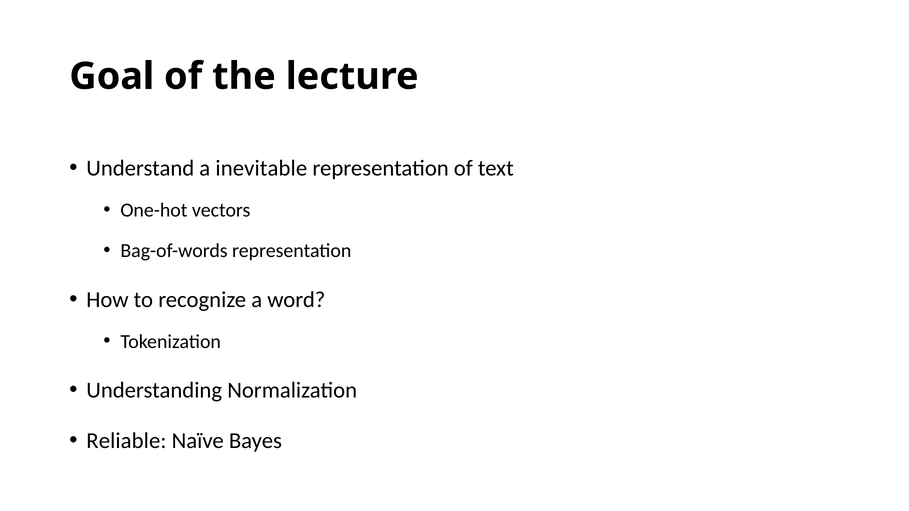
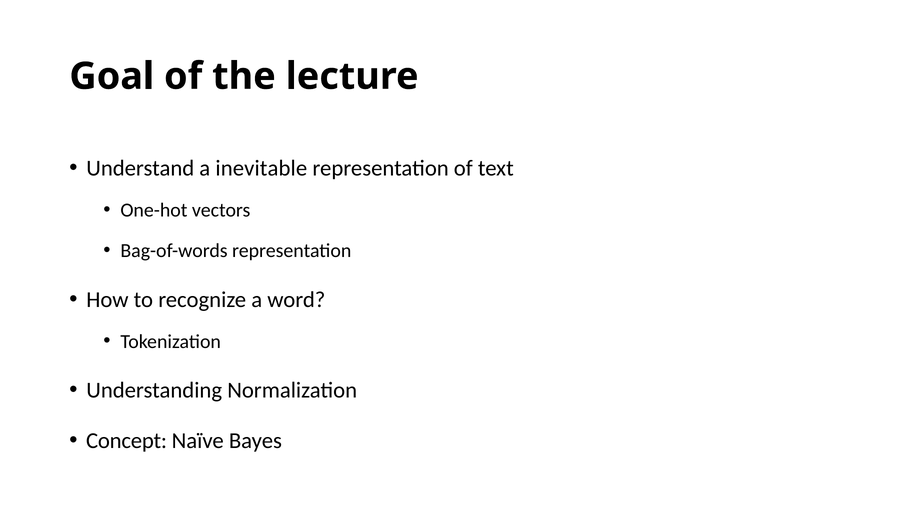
Reliable: Reliable -> Concept
